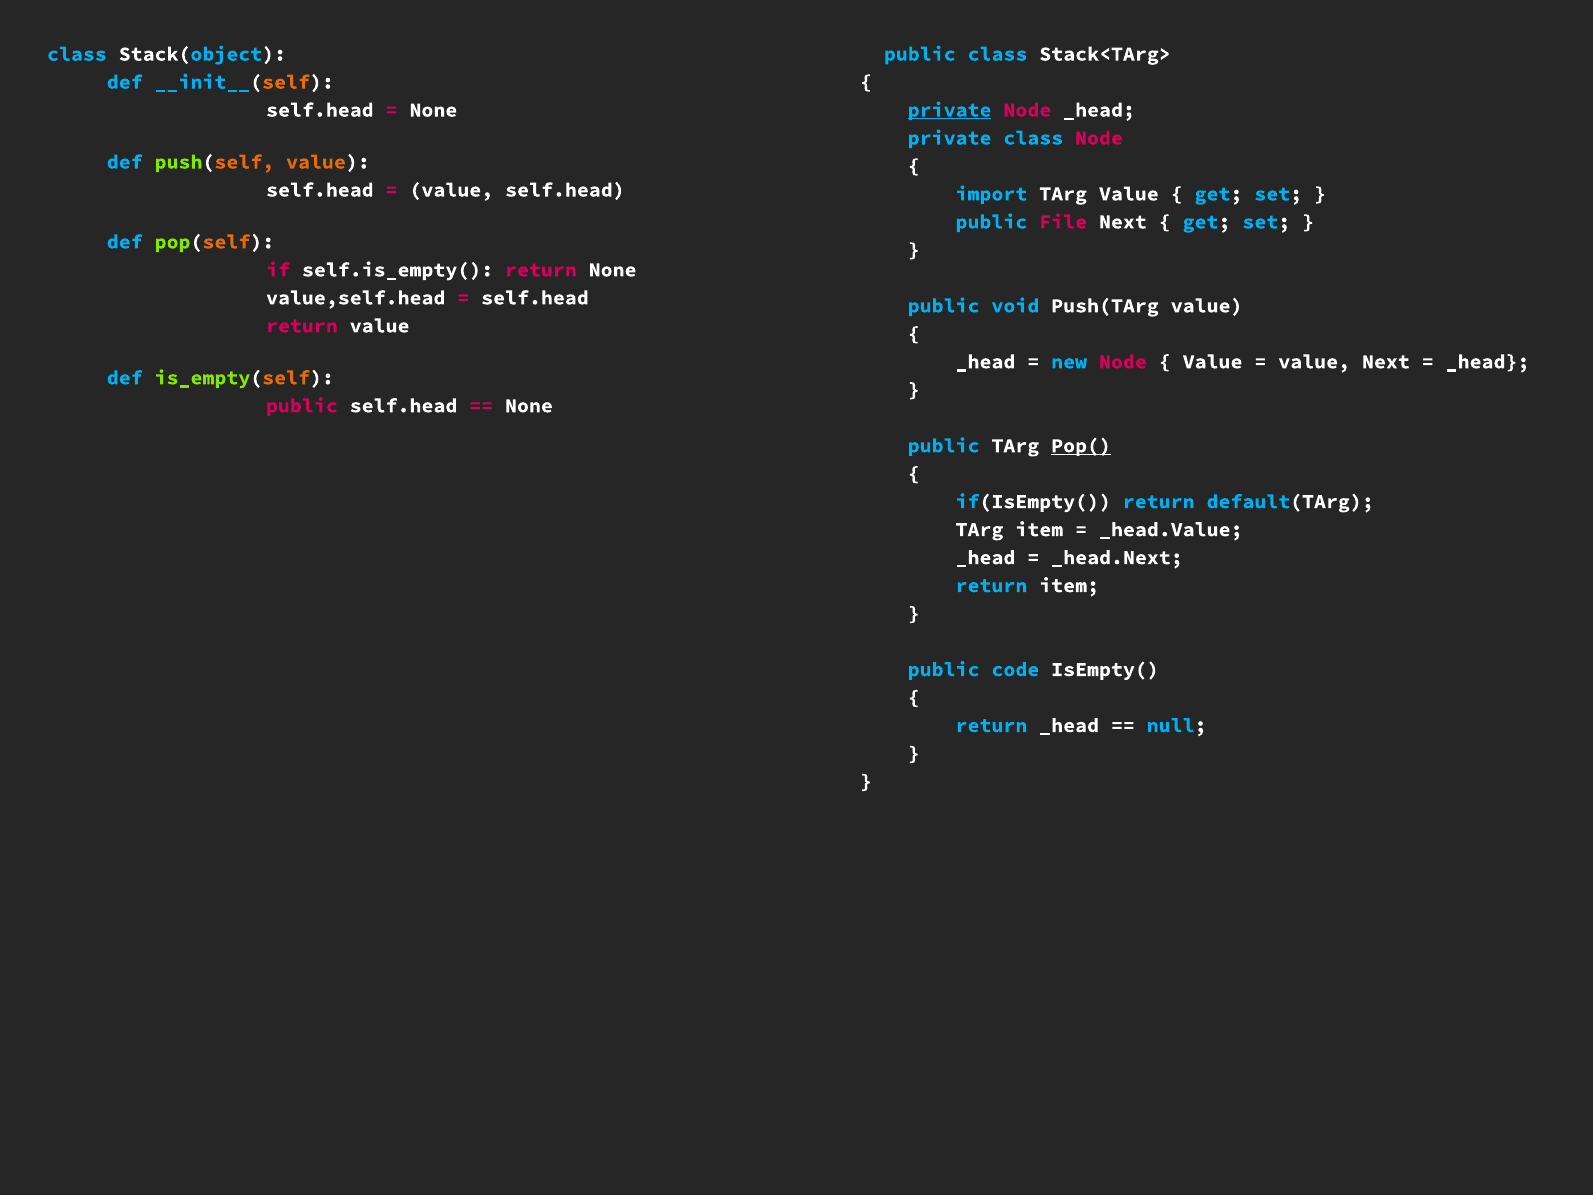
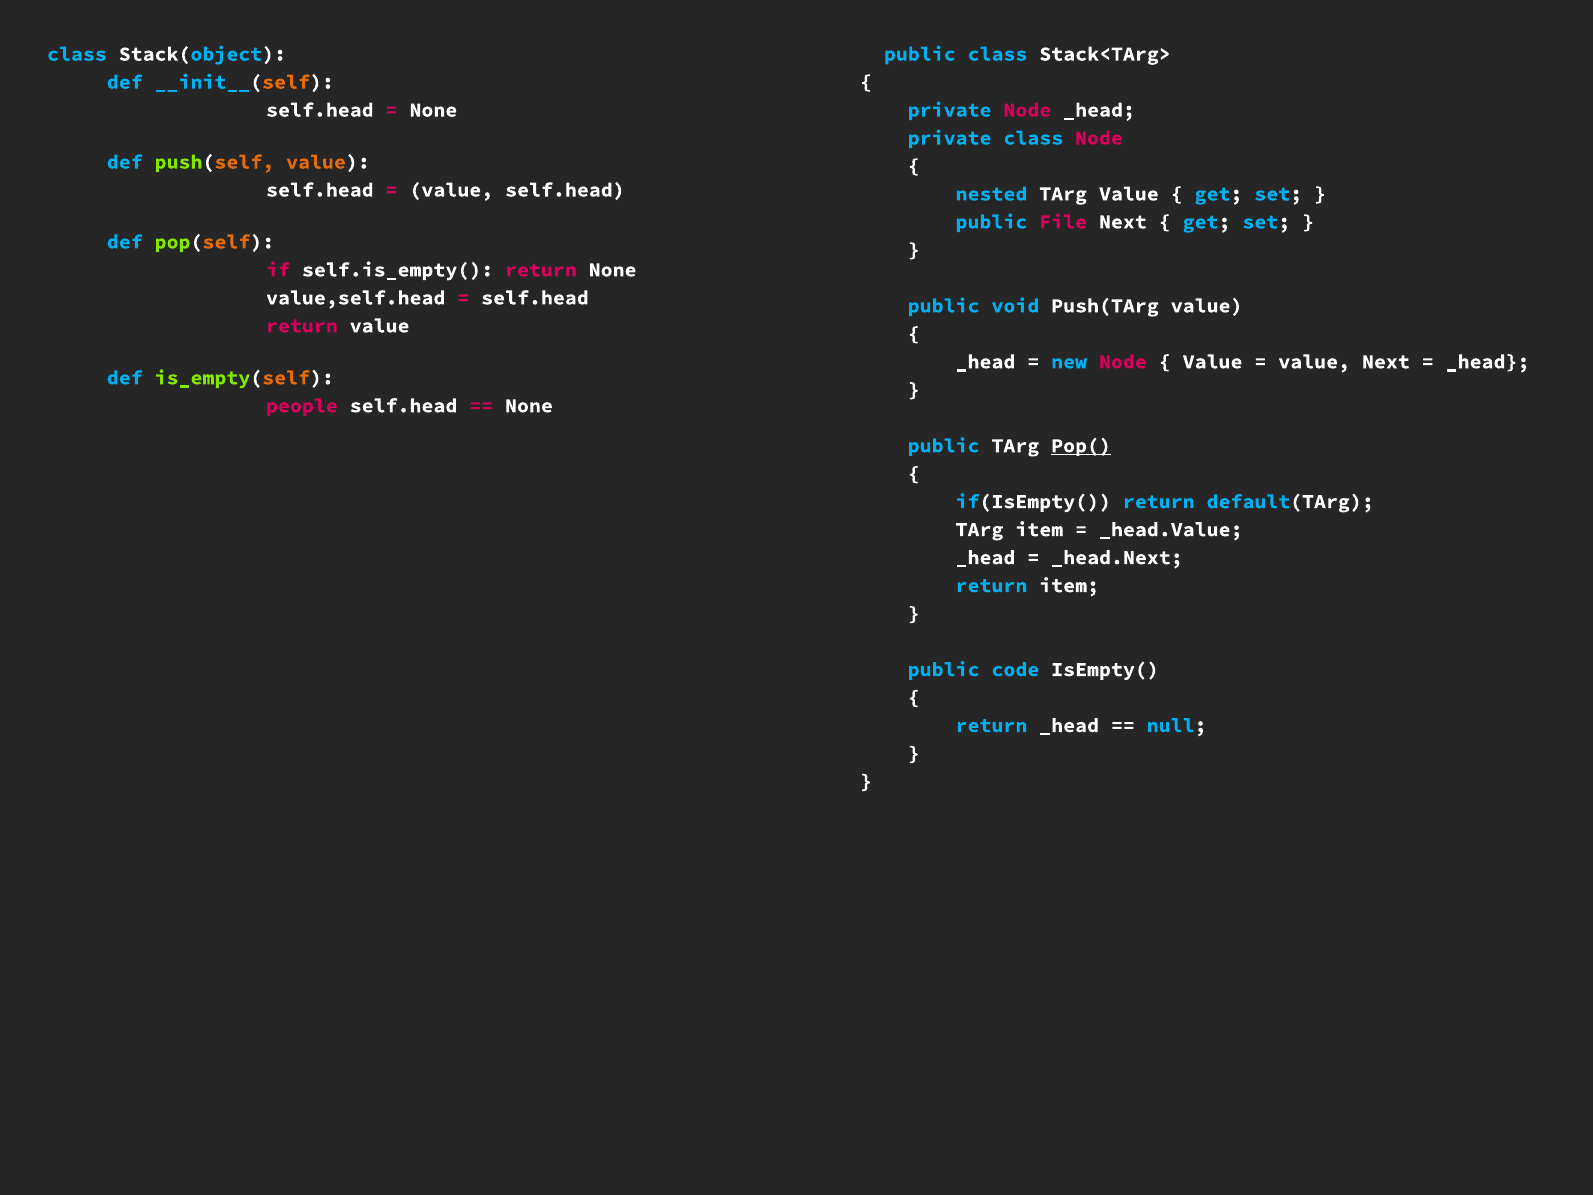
private at (950, 110) underline: present -> none
import: import -> nested
public at (302, 406): public -> people
